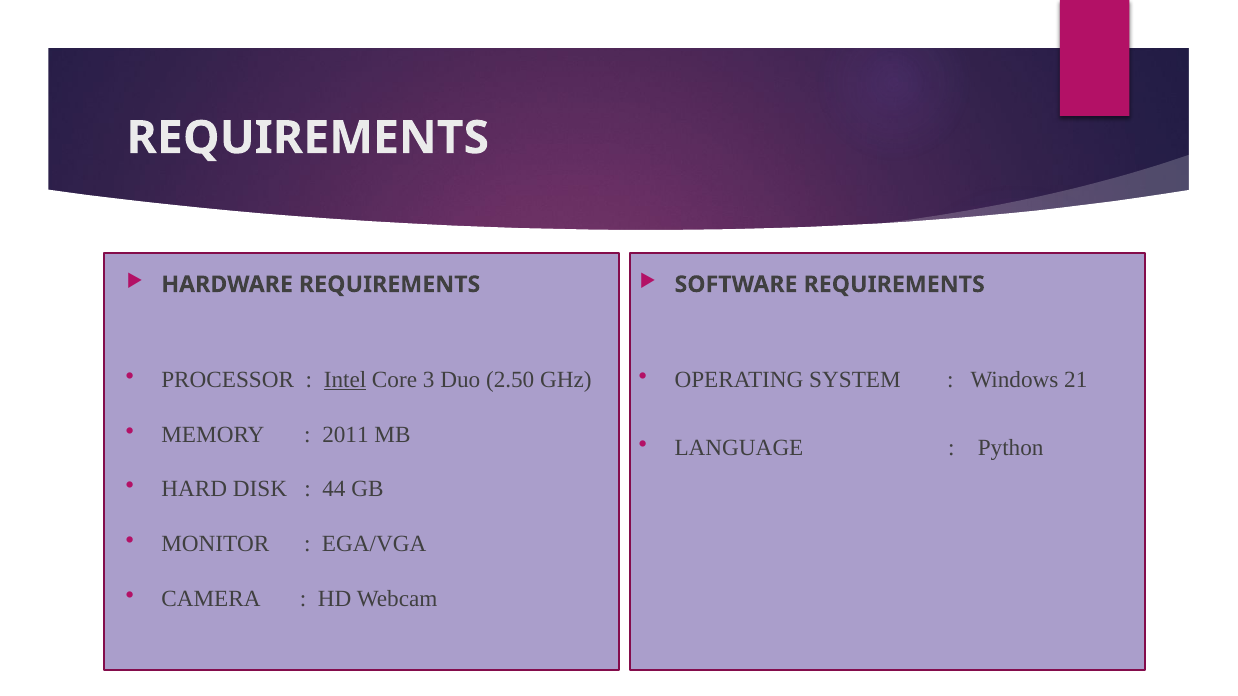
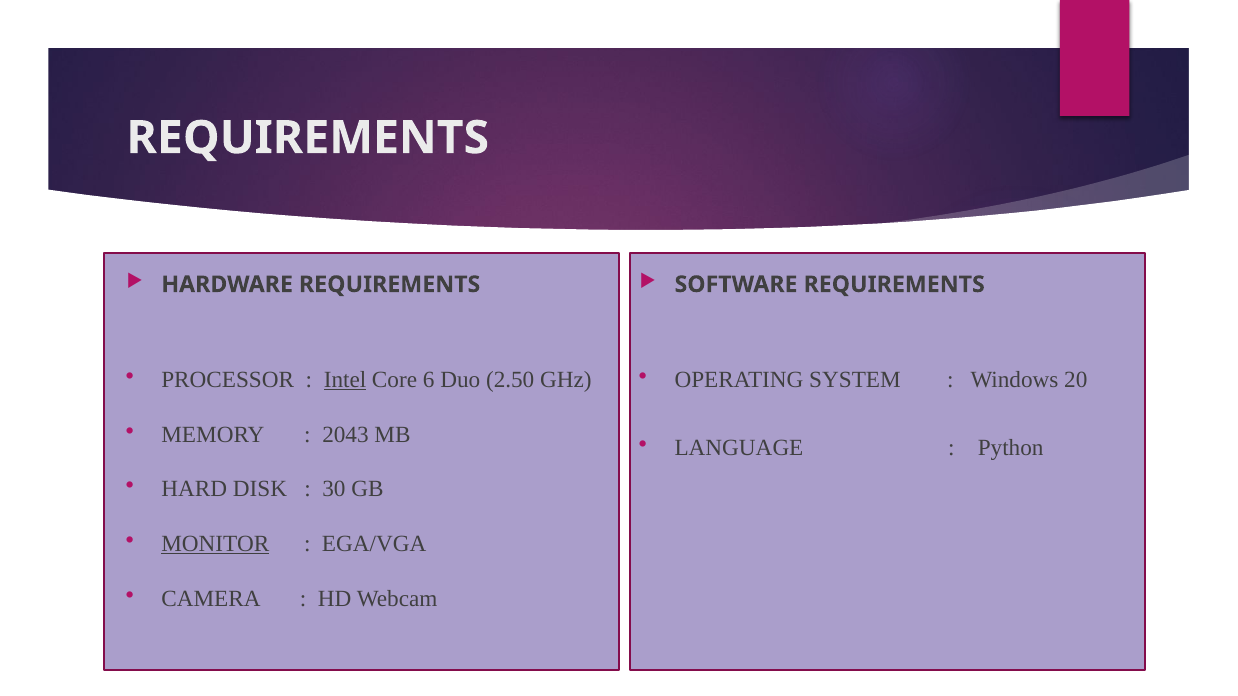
3: 3 -> 6
21: 21 -> 20
2011: 2011 -> 2043
44: 44 -> 30
MONITOR underline: none -> present
